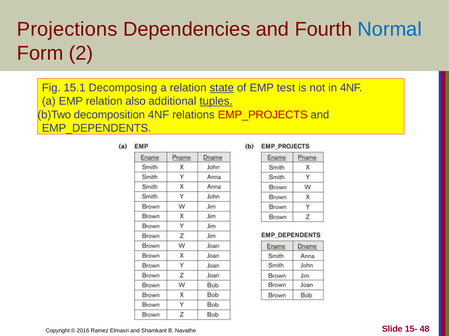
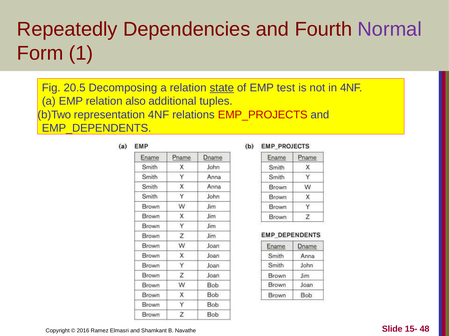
Projections: Projections -> Repeatedly
Normal colour: blue -> purple
2: 2 -> 1
15.1: 15.1 -> 20.5
tuples underline: present -> none
decomposition: decomposition -> representation
